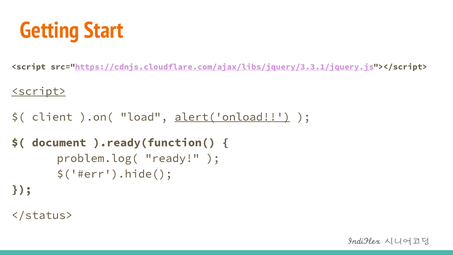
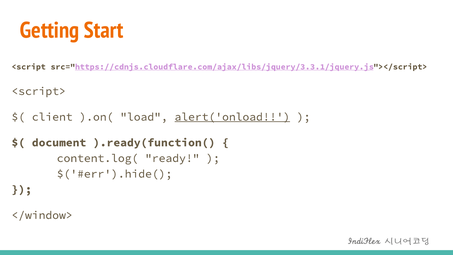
<script> underline: present -> none
problem.log(: problem.log( -> content.log(
</status>: </status> -> </window>
